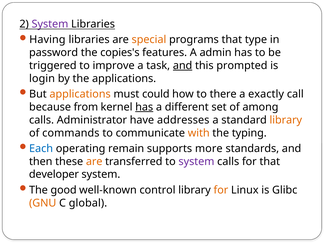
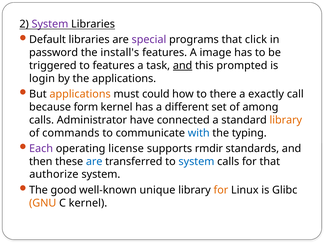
Having: Having -> Default
special colour: orange -> purple
type: type -> click
copies's: copies's -> install's
admin: admin -> image
to improve: improve -> features
from: from -> form
has at (144, 107) underline: present -> none
addresses: addresses -> connected
with colour: orange -> blue
Each colour: blue -> purple
remain: remain -> license
more: more -> rmdir
are at (94, 161) colour: orange -> blue
system at (196, 161) colour: purple -> blue
developer: developer -> authorize
control: control -> unique
C global: global -> kernel
